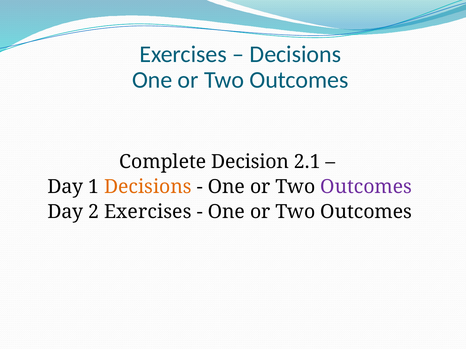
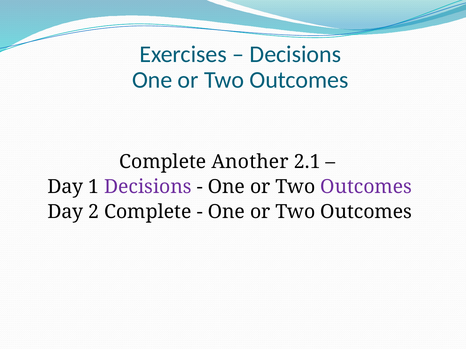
Decision: Decision -> Another
Decisions at (148, 187) colour: orange -> purple
2 Exercises: Exercises -> Complete
